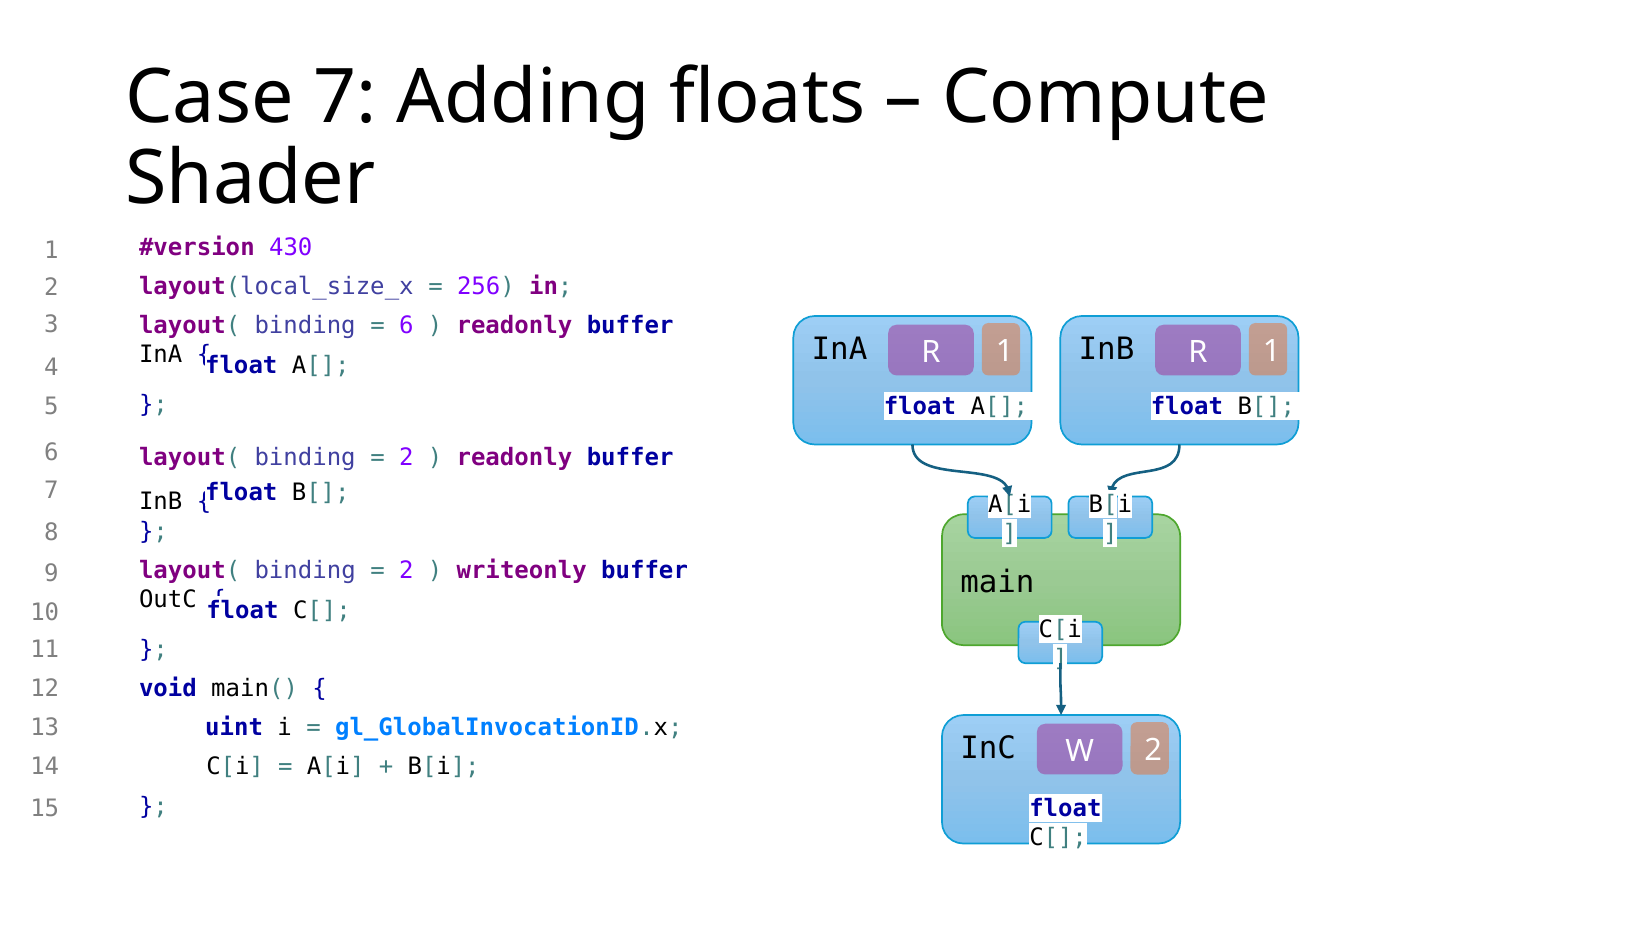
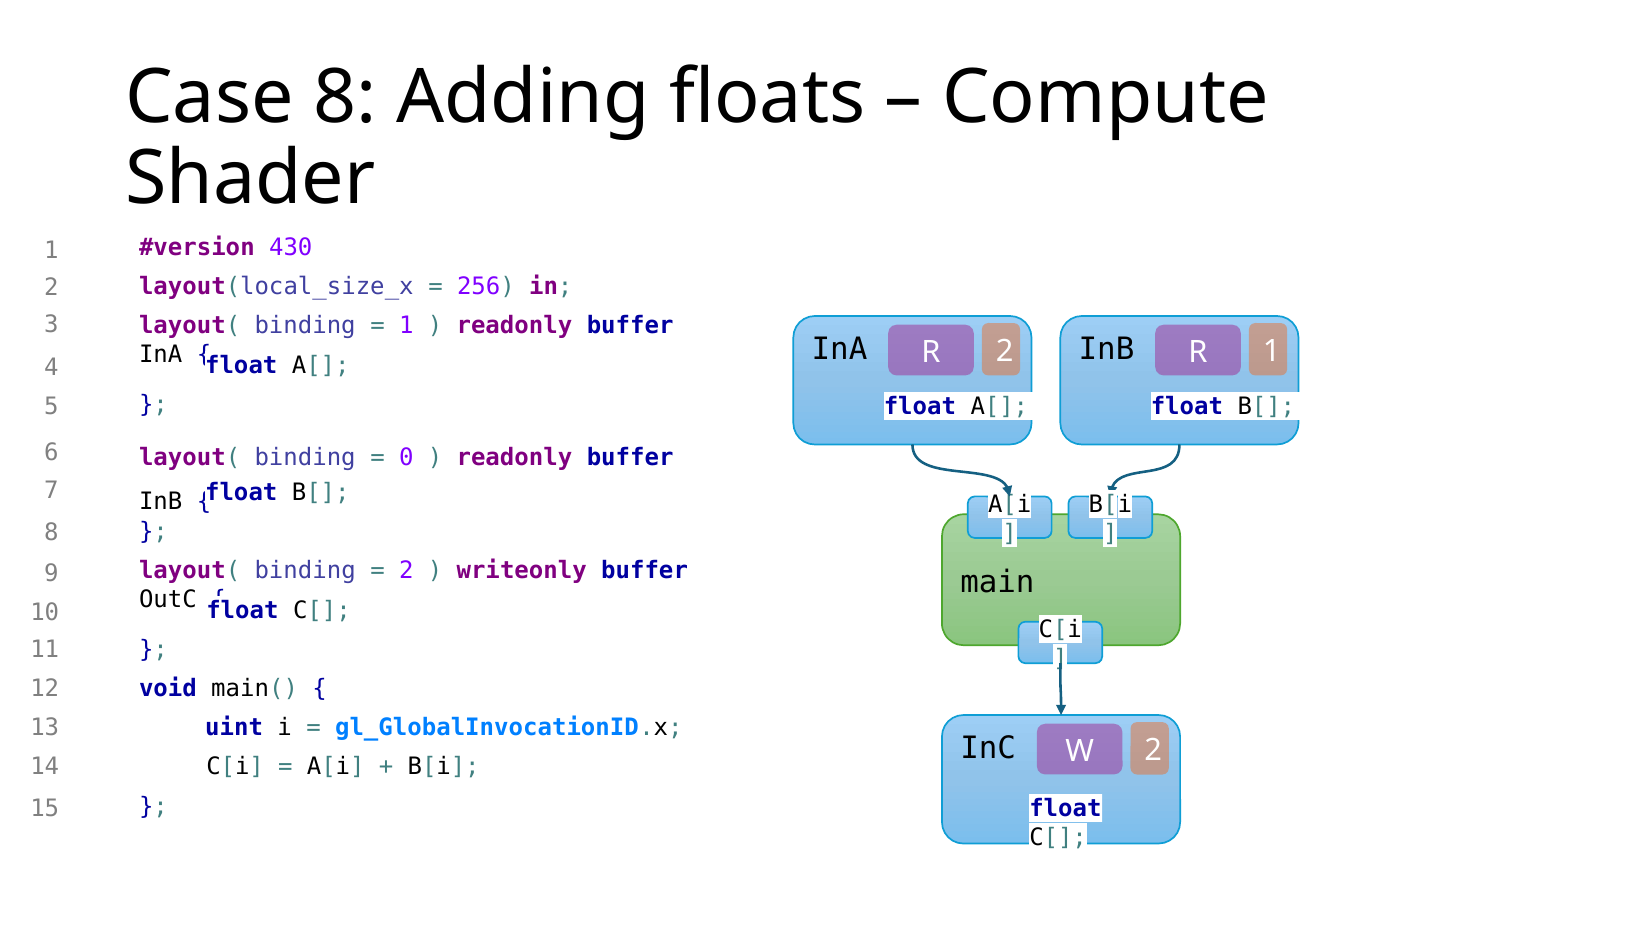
Case 7: 7 -> 8
6 at (406, 326): 6 -> 1
InA 1: 1 -> 2
2 at (406, 458): 2 -> 0
